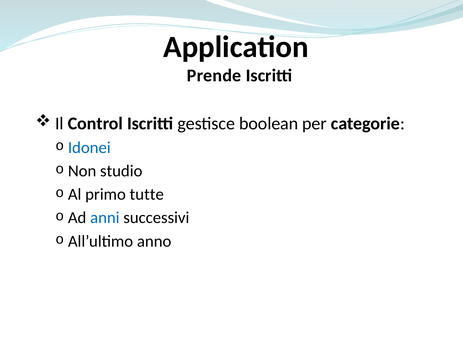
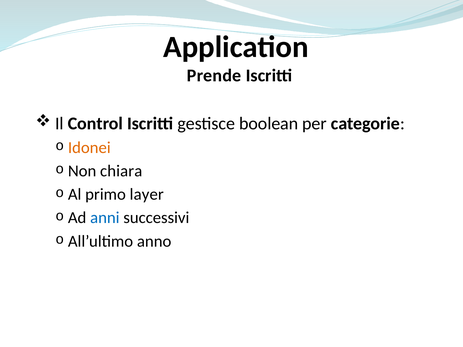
Idonei colour: blue -> orange
studio: studio -> chiara
tutte: tutte -> layer
